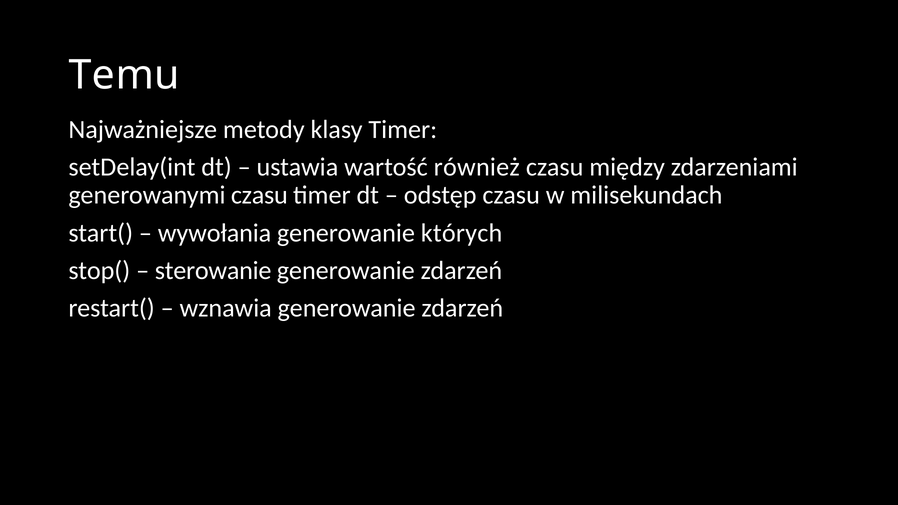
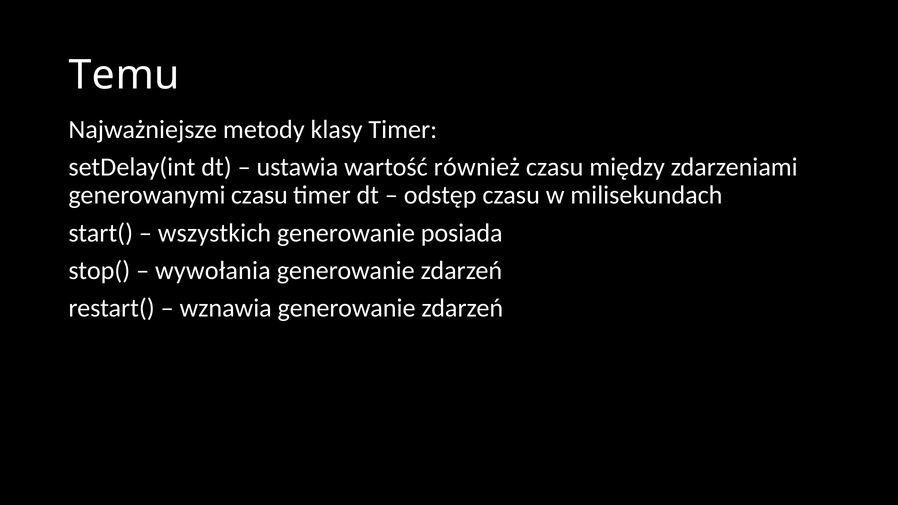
wywołania: wywołania -> wszystkich
których: których -> posiada
sterowanie: sterowanie -> wywołania
